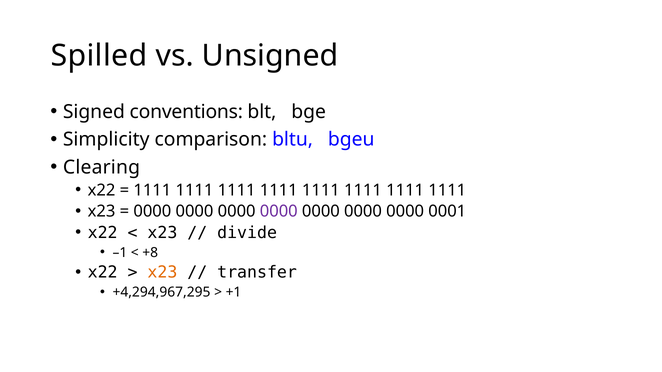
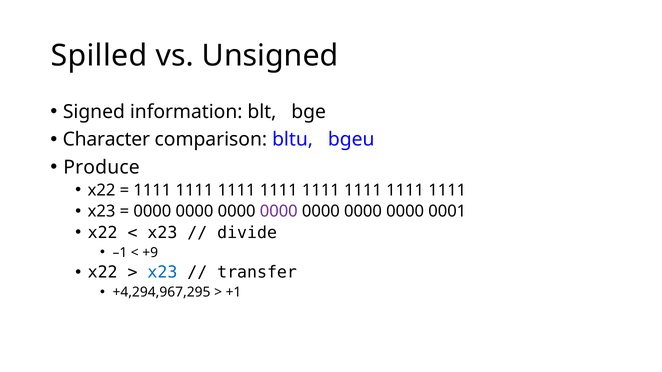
conventions: conventions -> information
Simplicity: Simplicity -> Character
Clearing: Clearing -> Produce
+8: +8 -> +9
x23 at (162, 273) colour: orange -> blue
